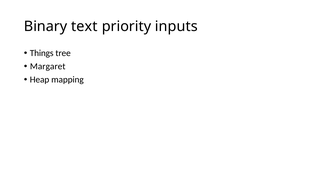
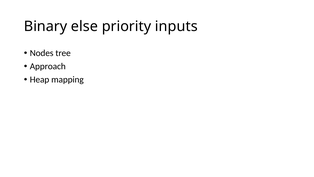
text: text -> else
Things: Things -> Nodes
Margaret: Margaret -> Approach
